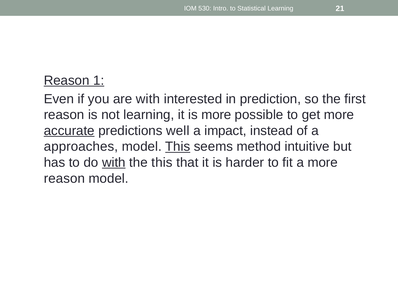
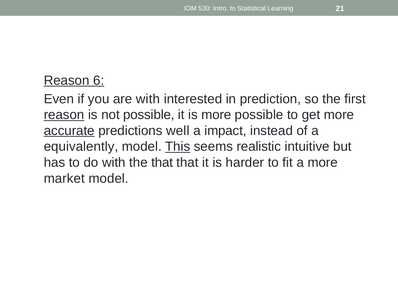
1: 1 -> 6
reason at (64, 115) underline: none -> present
not learning: learning -> possible
approaches: approaches -> equivalently
method: method -> realistic
with at (114, 163) underline: present -> none
the this: this -> that
reason at (64, 179): reason -> market
